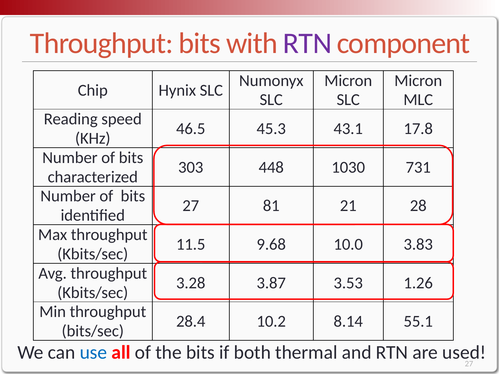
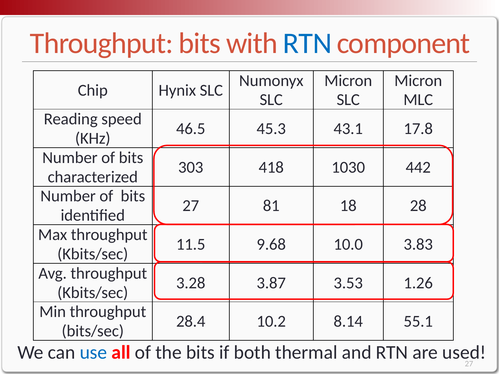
RTN at (307, 43) colour: purple -> blue
448: 448 -> 418
731: 731 -> 442
21: 21 -> 18
